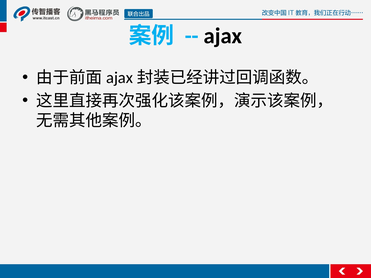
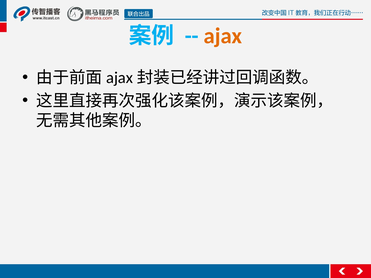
ajax colour: black -> orange
